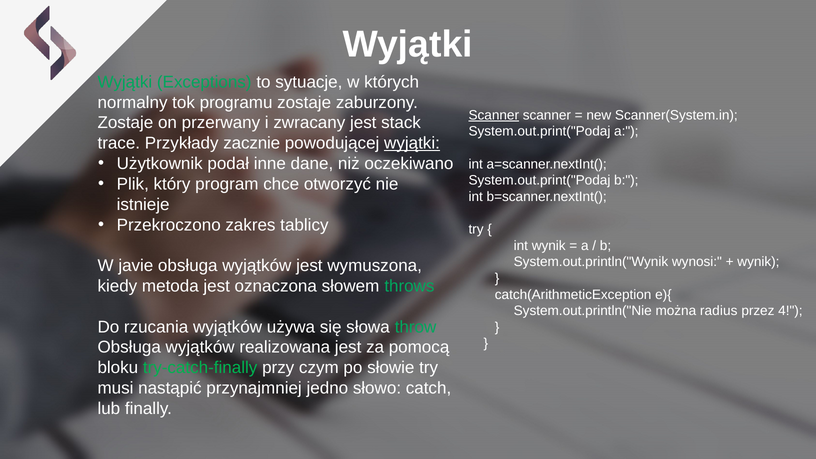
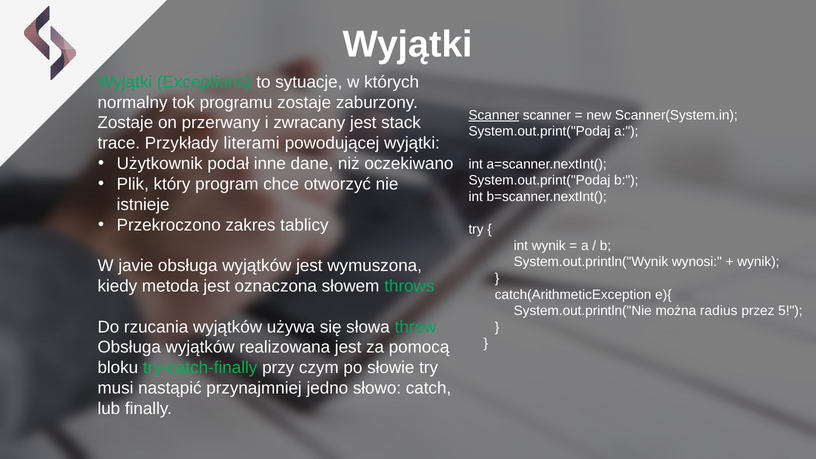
zacznie: zacznie -> literami
wyjątki at (412, 143) underline: present -> none
4: 4 -> 5
